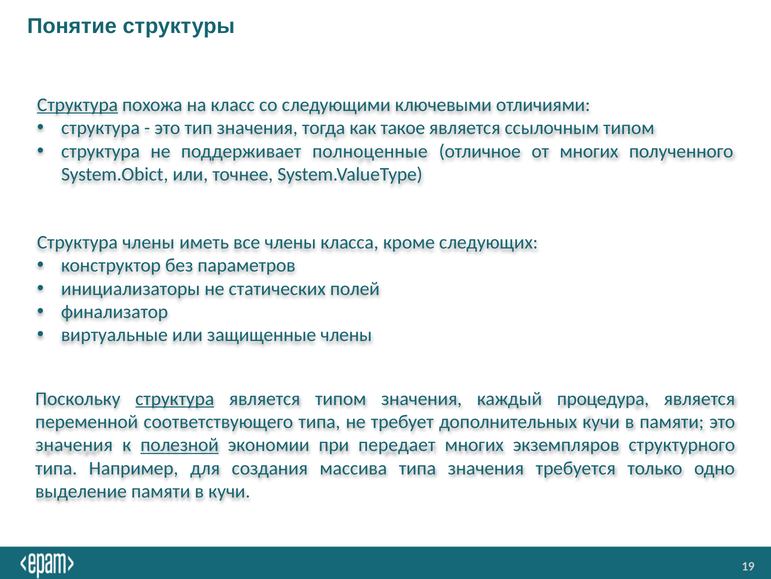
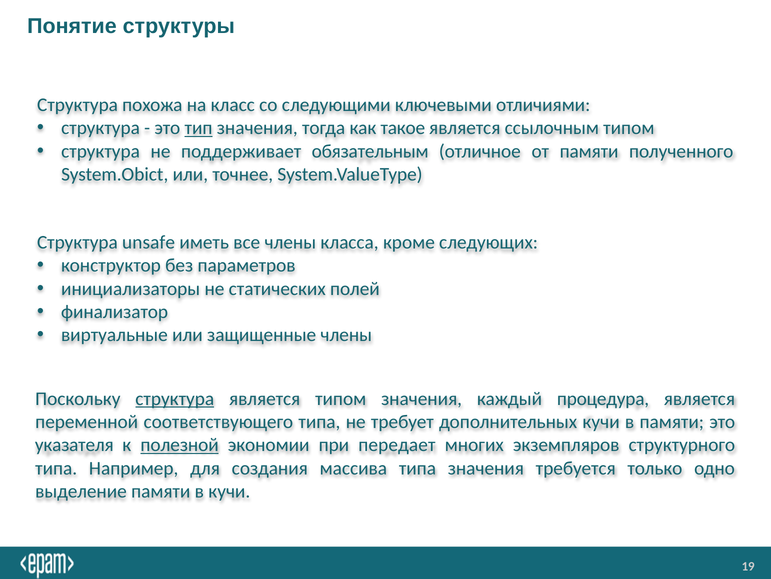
Структура at (78, 105) underline: present -> none
тип underline: none -> present
полноценные: полноценные -> обязательным
от многих: многих -> памяти
Структура члены: члены -> unsafe
значения at (74, 445): значения -> указателя
